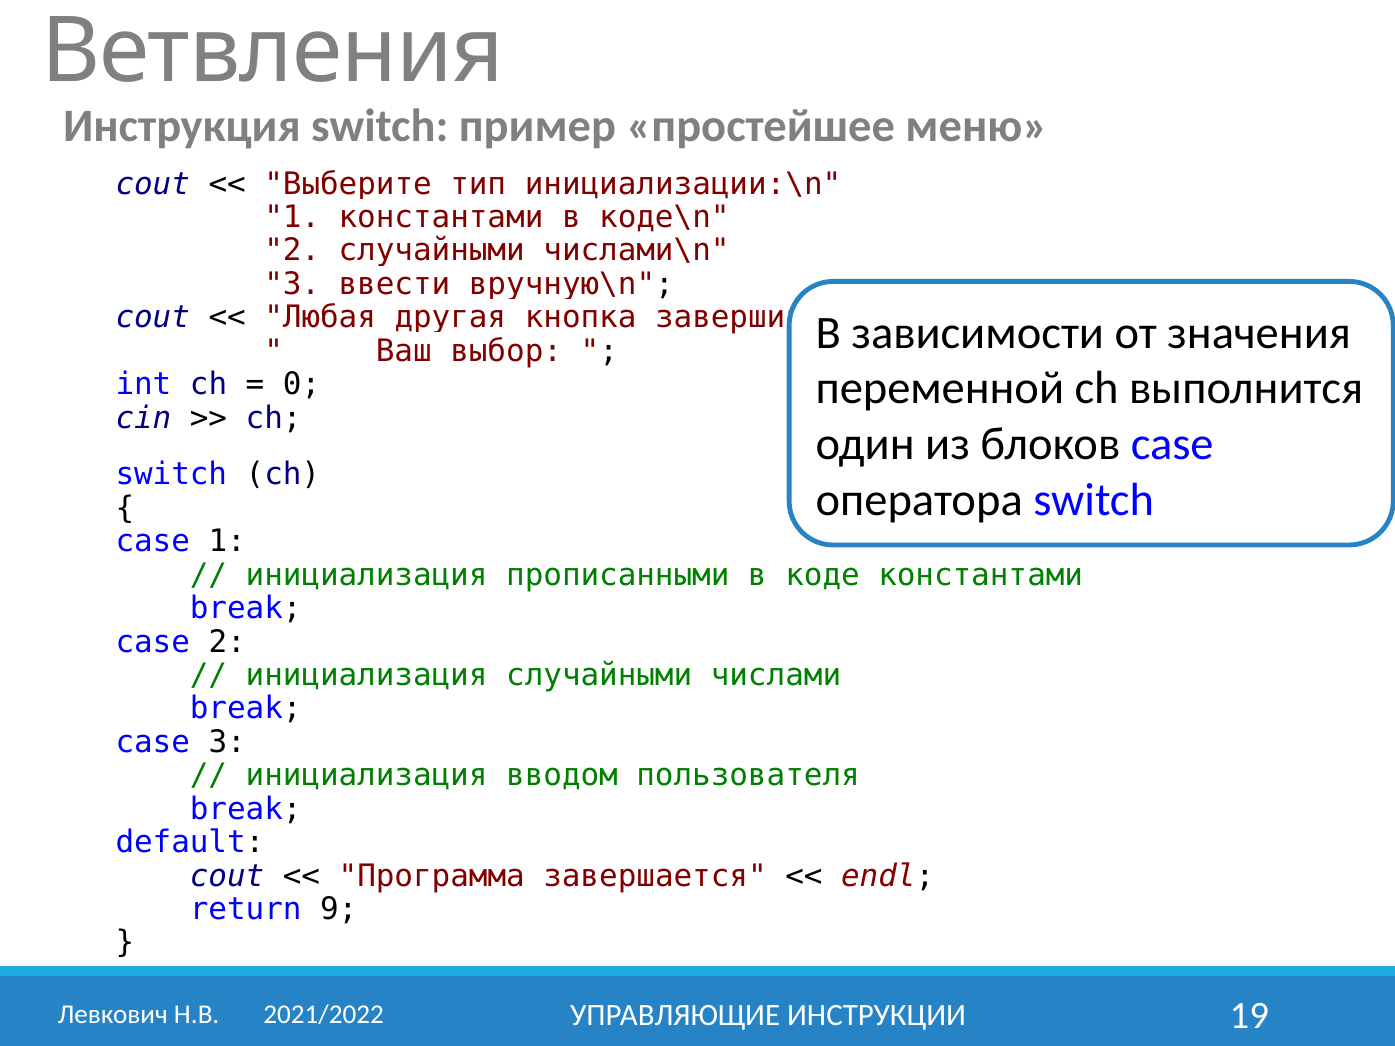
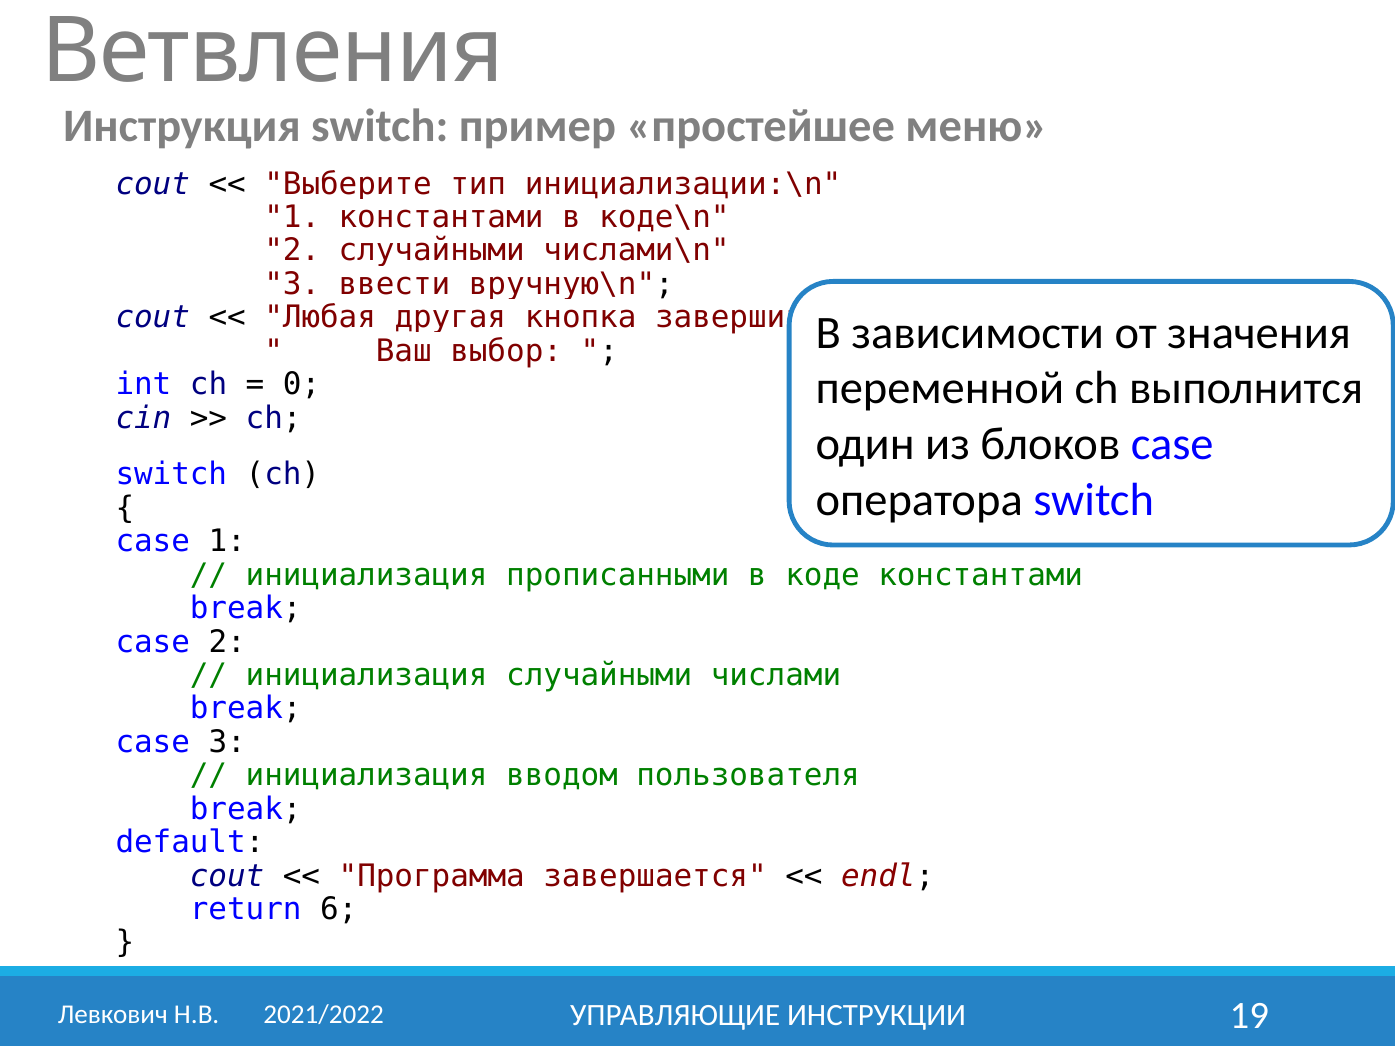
9: 9 -> 6
